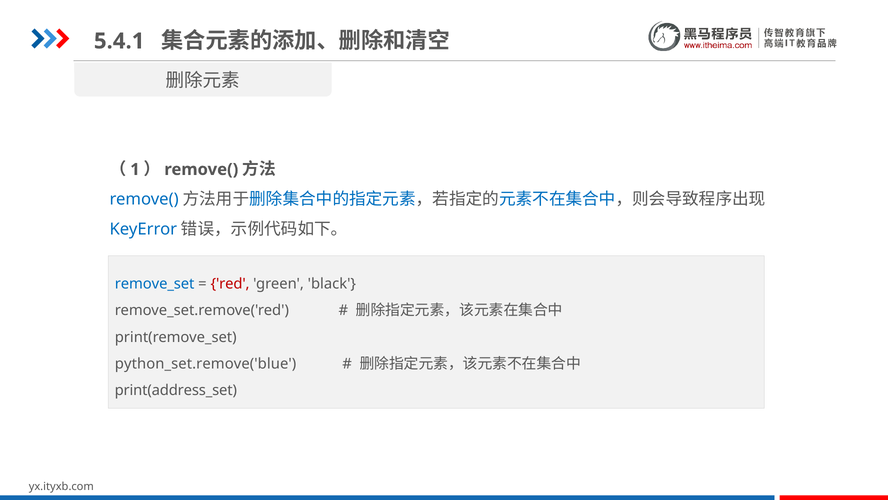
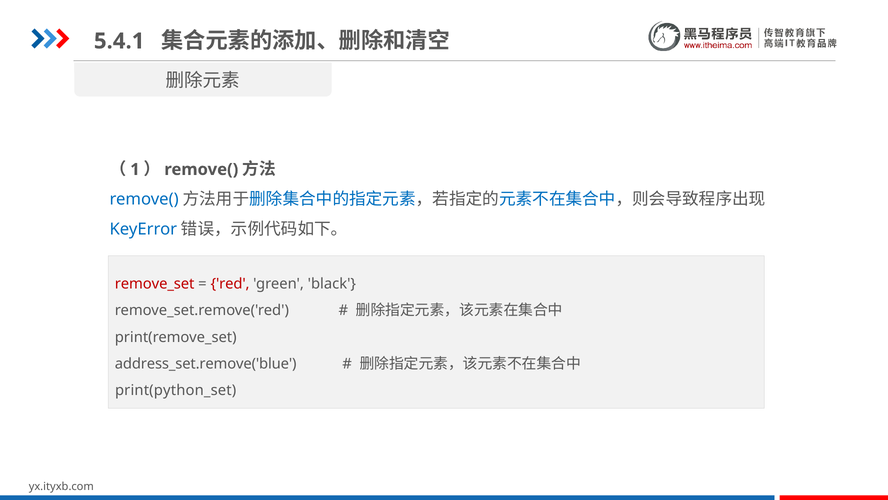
remove_set colour: blue -> red
python_set.remove('blue: python_set.remove('blue -> address_set.remove('blue
print(address_set: print(address_set -> print(python_set
